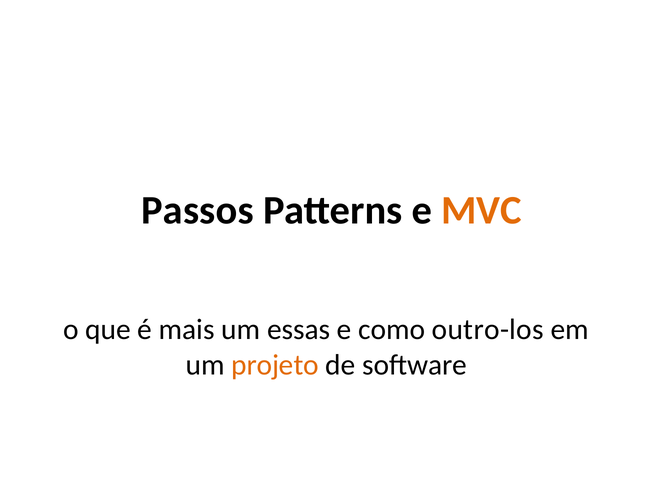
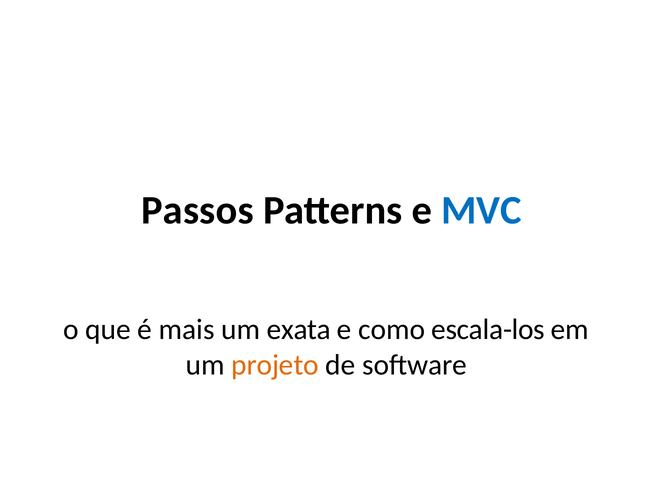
MVC colour: orange -> blue
essas: essas -> exata
outro-los: outro-los -> escala-los
